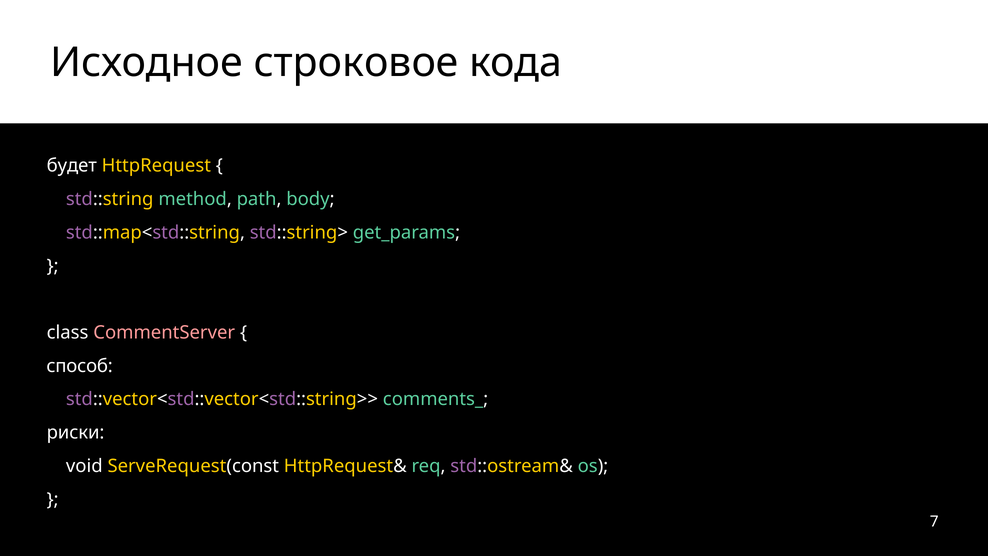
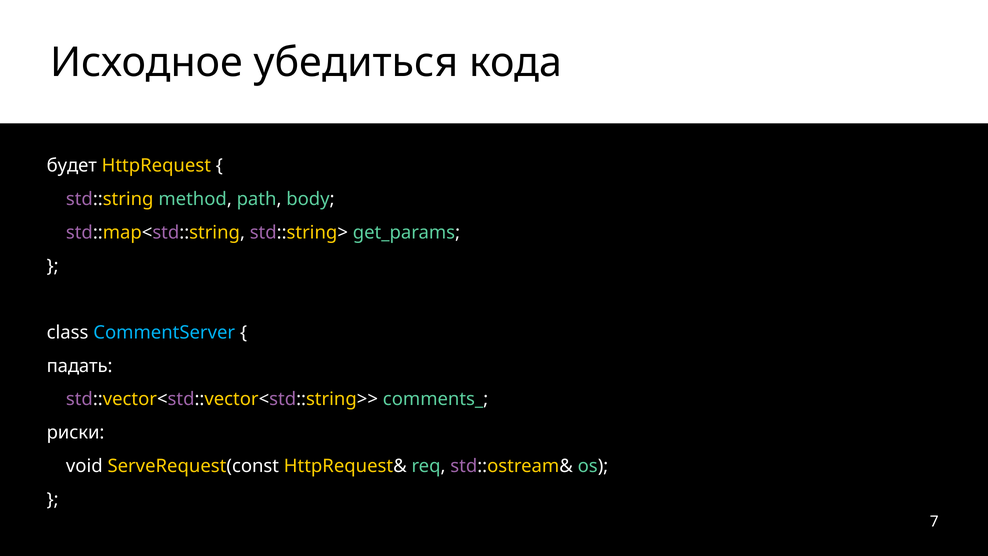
строковое: строковое -> убедиться
CommentServer colour: pink -> light blue
способ: способ -> падать
